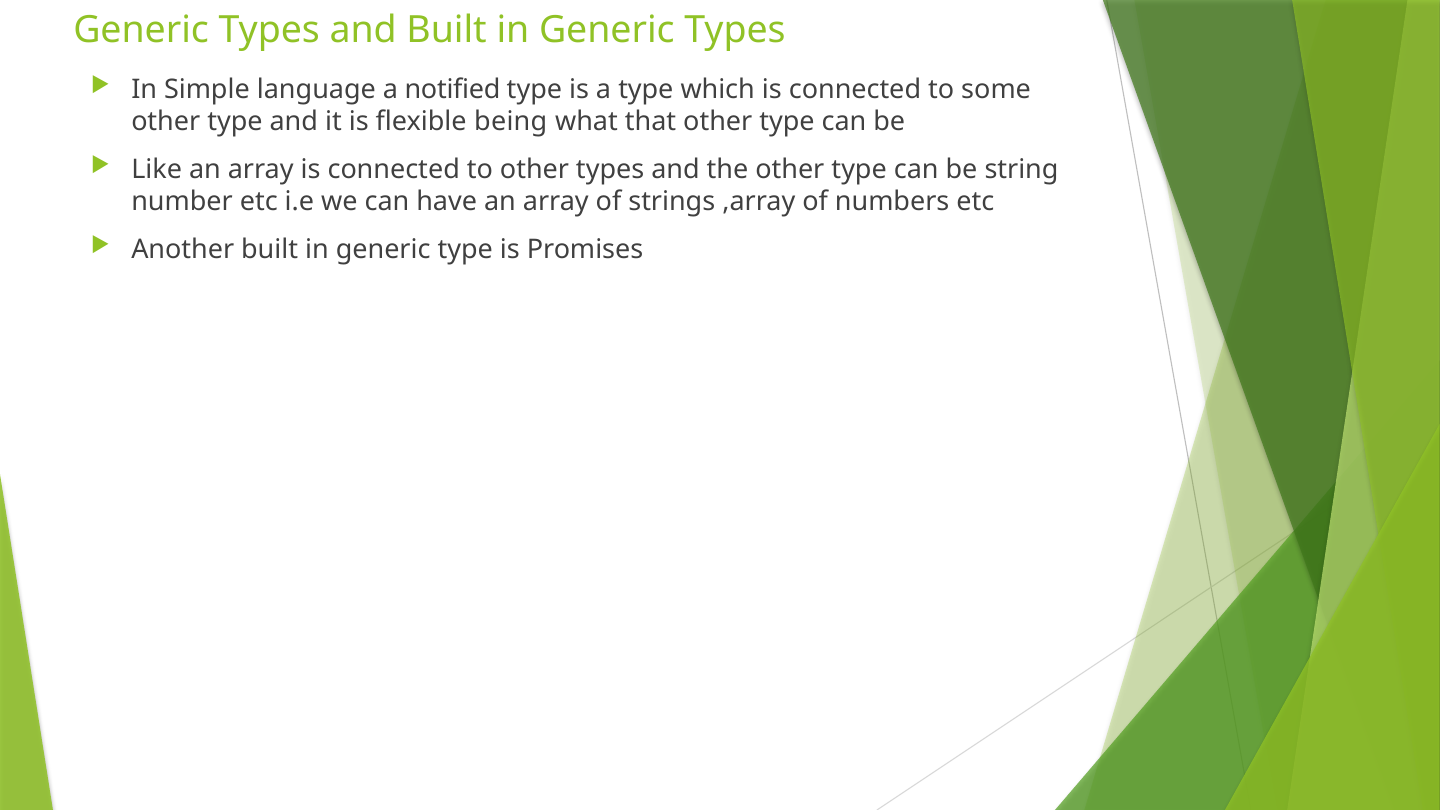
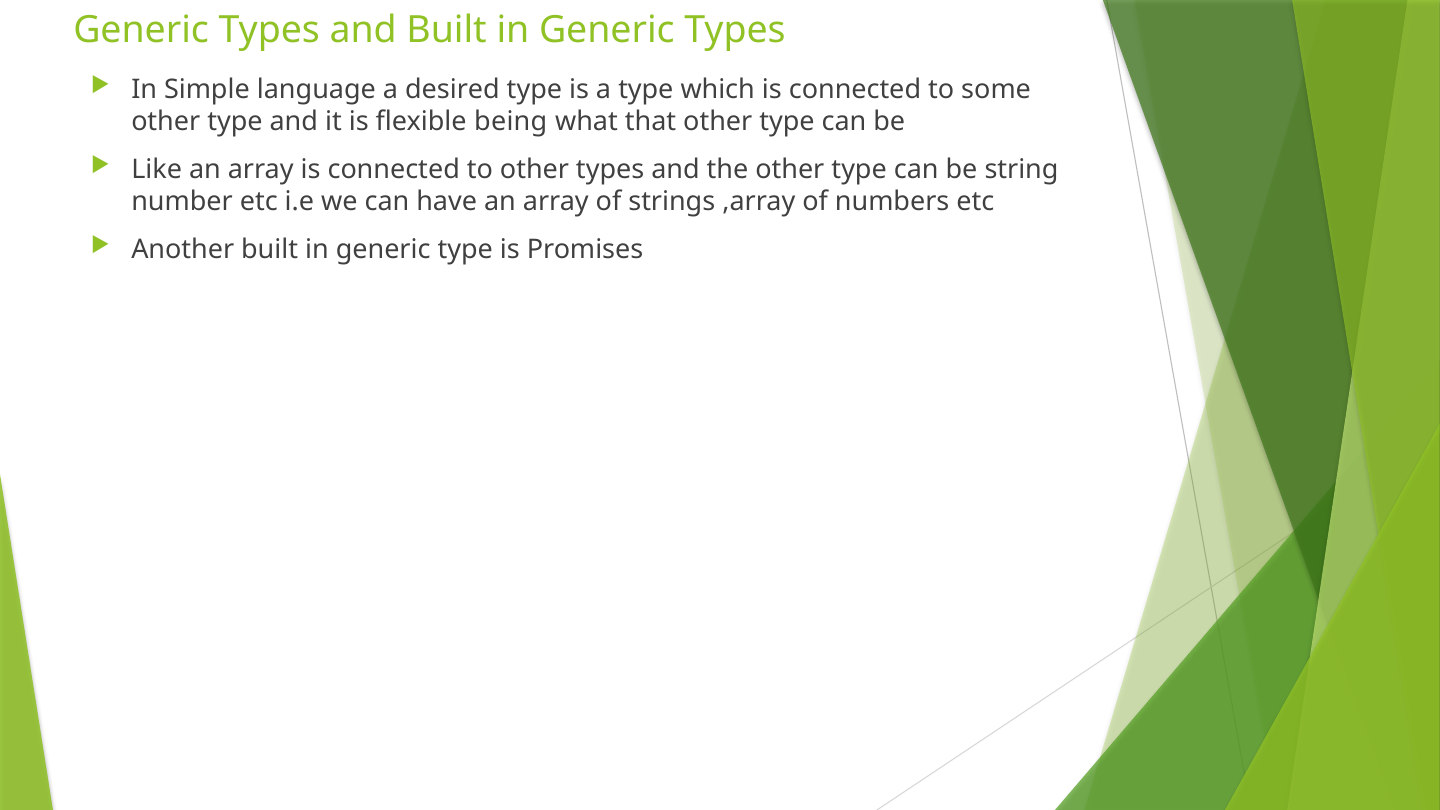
notified: notified -> desired
